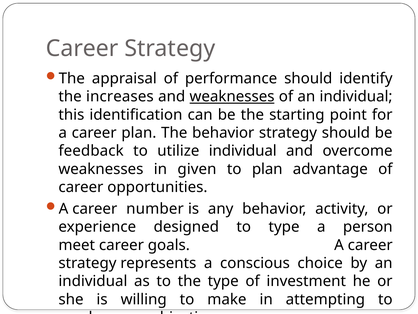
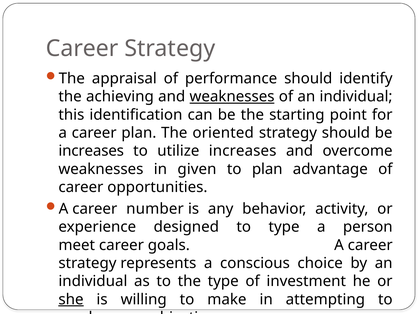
increases: increases -> achieving
The behavior: behavior -> oriented
feedback at (91, 151): feedback -> increases
utilize individual: individual -> increases
she underline: none -> present
